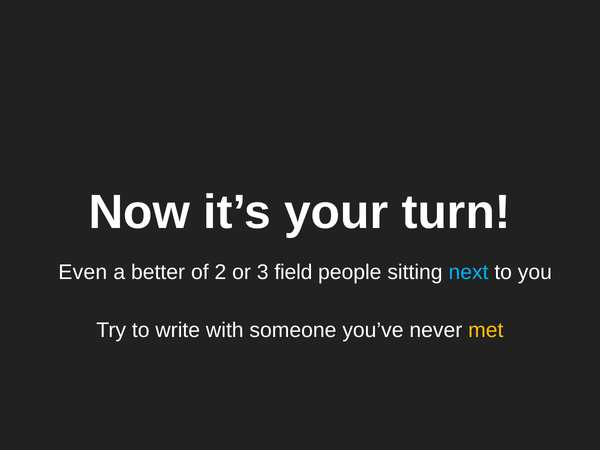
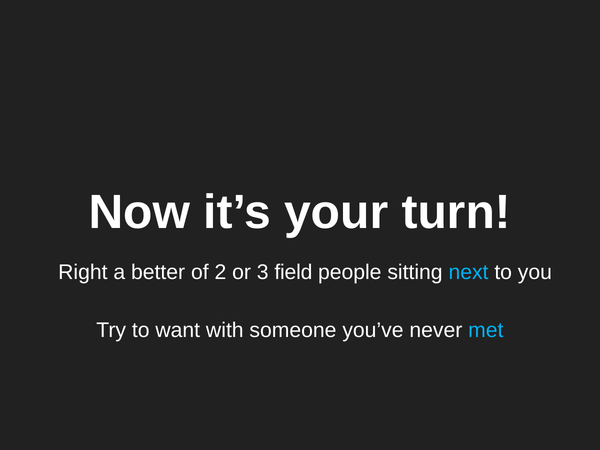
Even: Even -> Right
write: write -> want
met colour: yellow -> light blue
